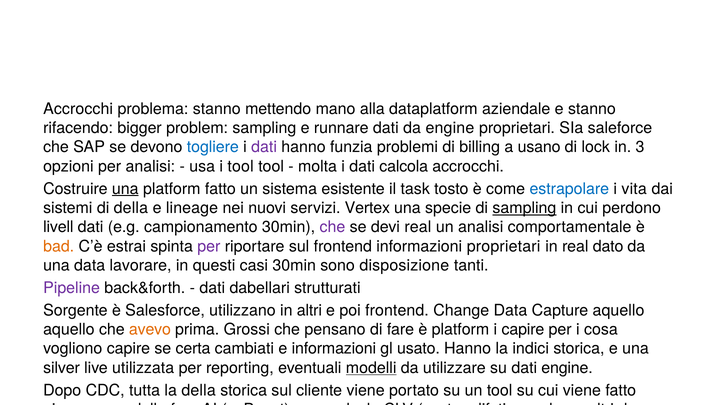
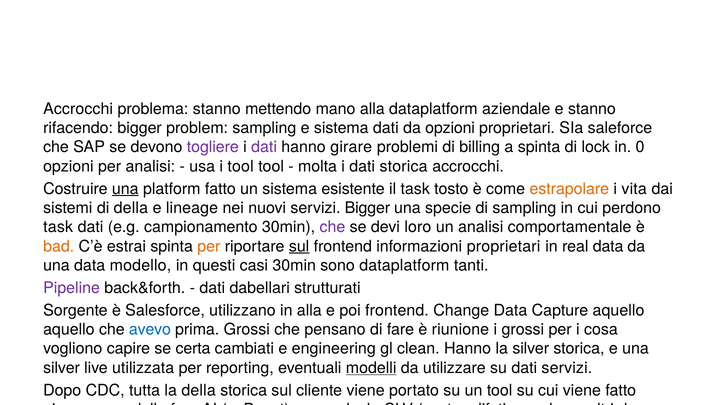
e runnare: runnare -> sistema
da engine: engine -> opzioni
togliere colour: blue -> purple
hanno funzia: funzia -> girare
a usano: usano -> spinta
3: 3 -> 0
dati calcola: calcola -> storica
estrapolare colour: blue -> orange
servizi Vertex: Vertex -> Bigger
sampling at (524, 208) underline: present -> none
livell at (58, 227): livell -> task
devi real: real -> loro
per at (209, 246) colour: purple -> orange
sul at (299, 246) underline: none -> present
real dato: dato -> data
data lavorare: lavorare -> modello
sono disposizione: disposizione -> dataplatform
in altri: altri -> alla
avevo colour: orange -> blue
è platform: platform -> riunione
i capire: capire -> grossi
e informazioni: informazioni -> engineering
gl usato: usato -> clean
la indici: indici -> silver
dati engine: engine -> servizi
